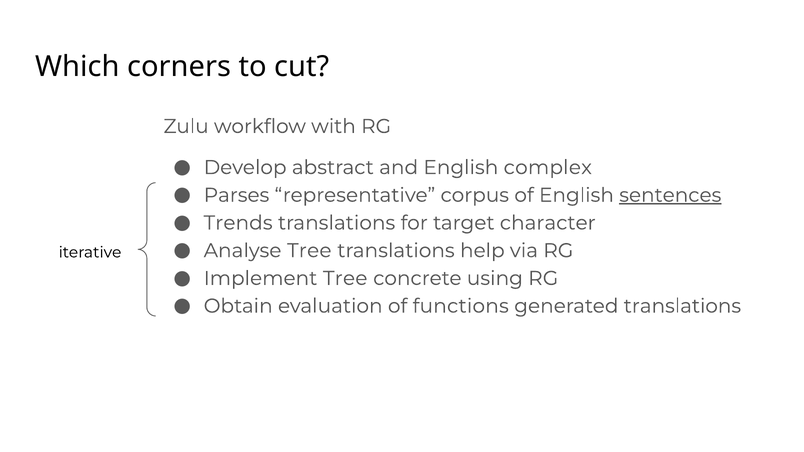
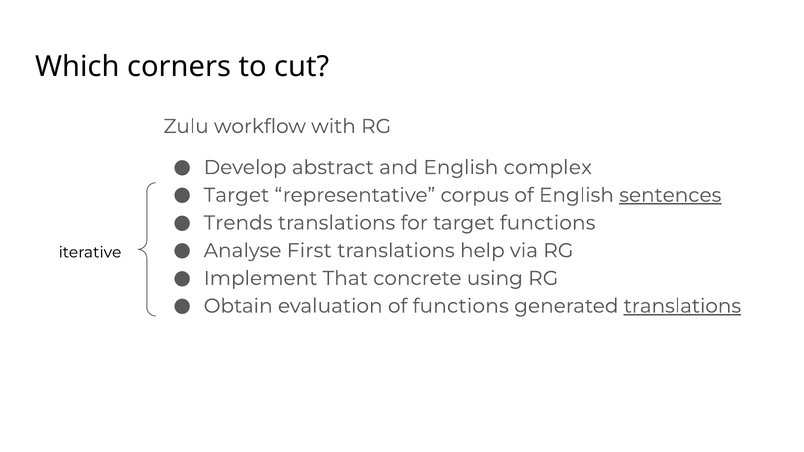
Parses at (236, 195): Parses -> Target
target character: character -> functions
Analyse Tree: Tree -> First
Implement Tree: Tree -> That
translations at (682, 306) underline: none -> present
